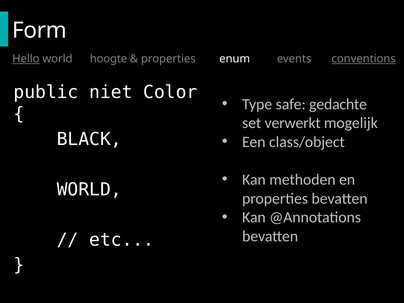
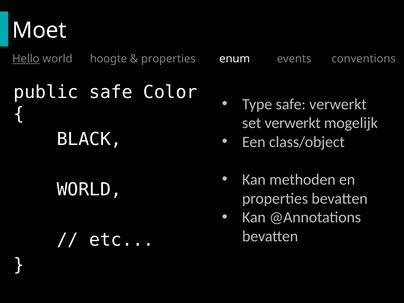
Form: Form -> Moet
conventions underline: present -> none
public niet: niet -> safe
safe gedachte: gedachte -> verwerkt
